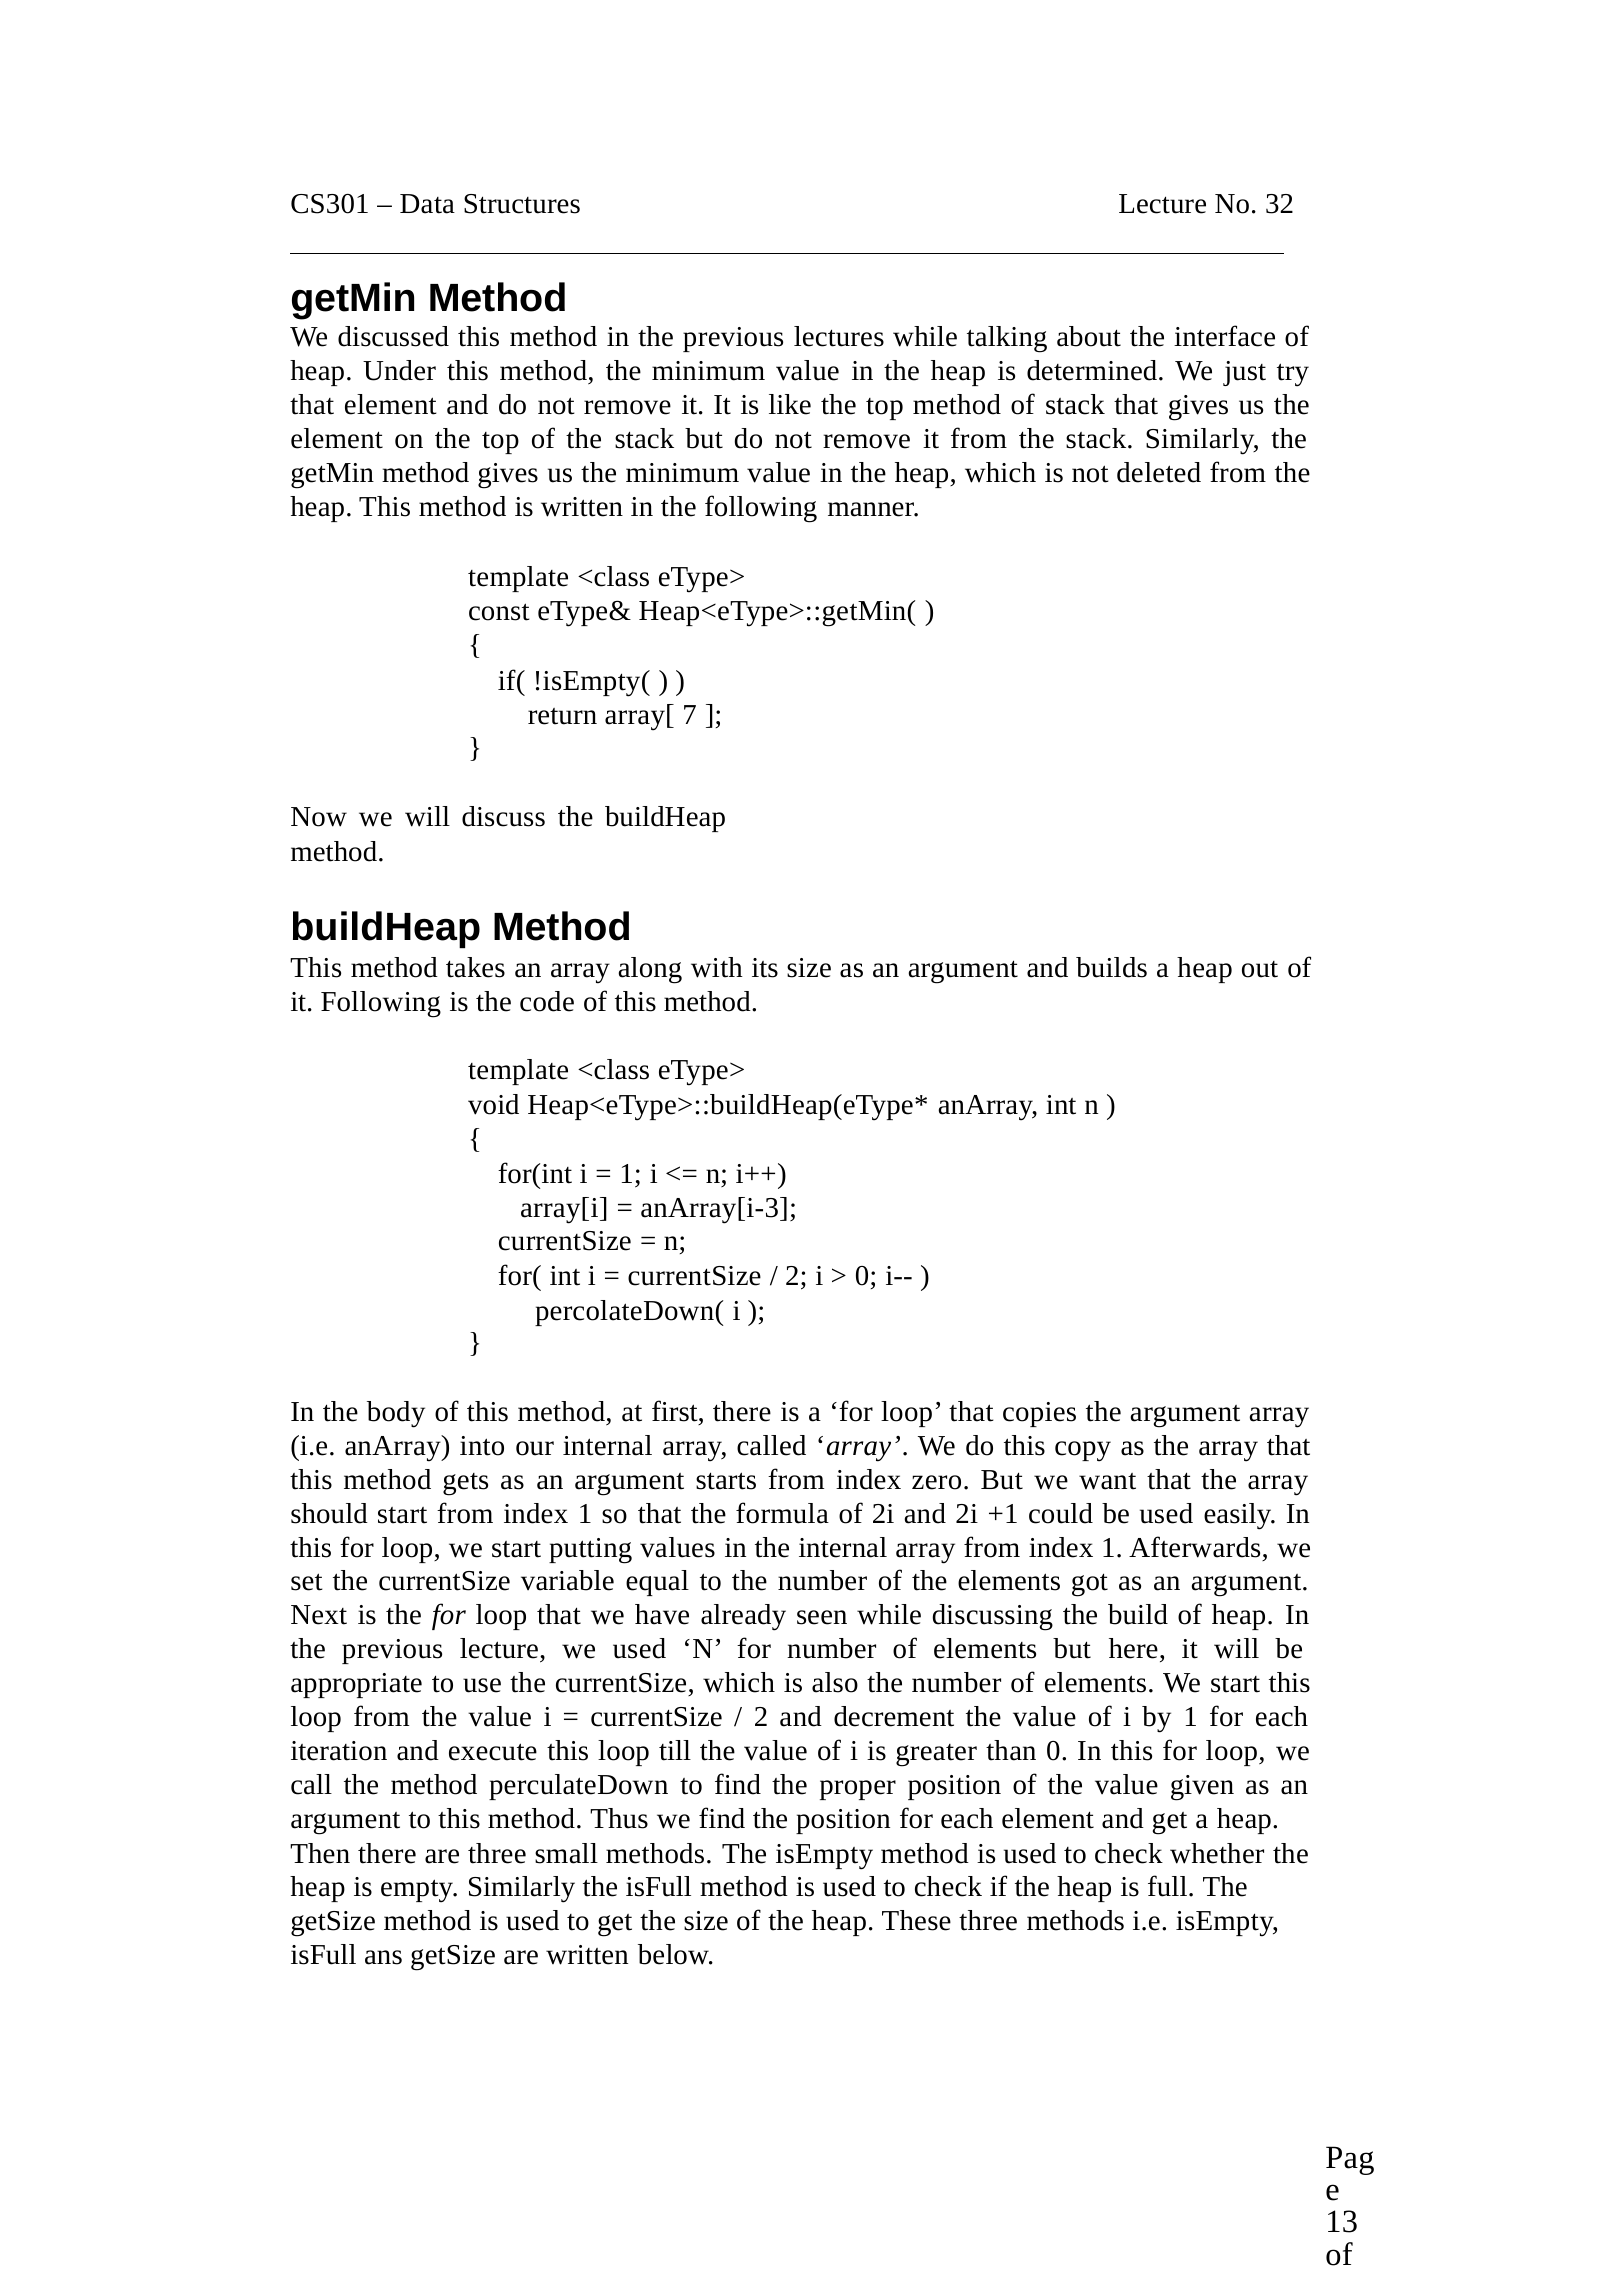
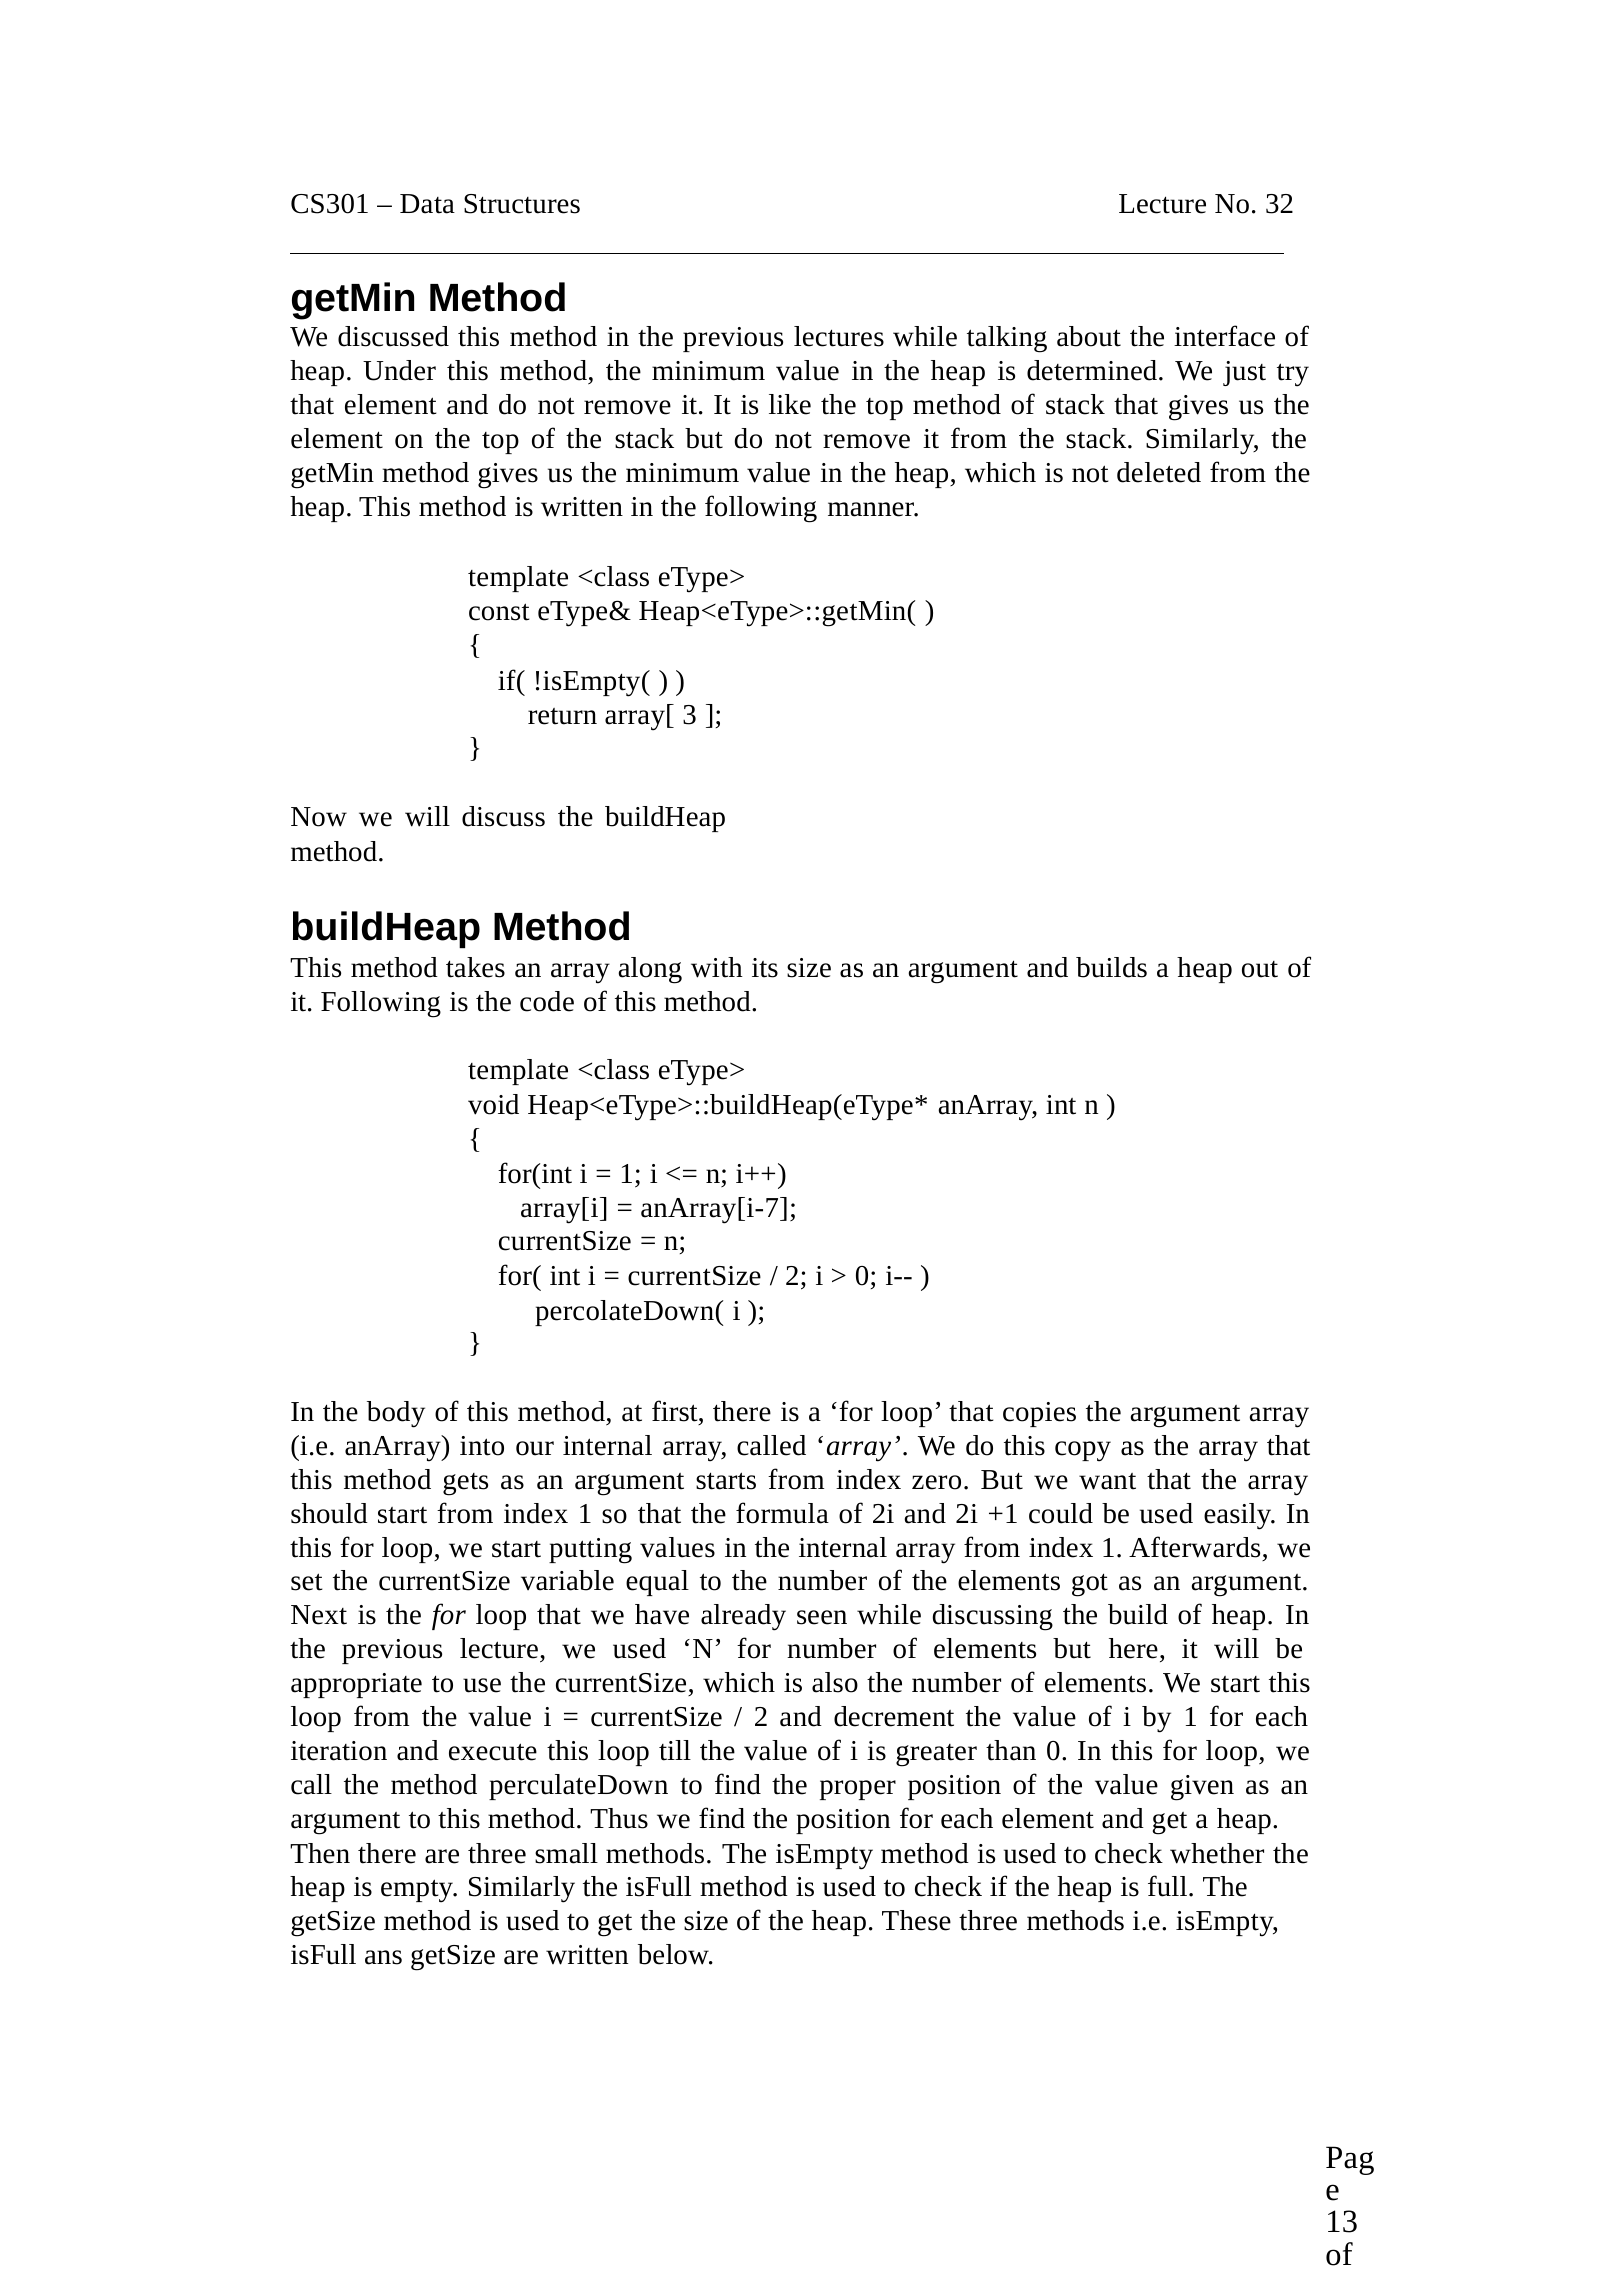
7: 7 -> 3
anArray[i-3: anArray[i-3 -> anArray[i-7
